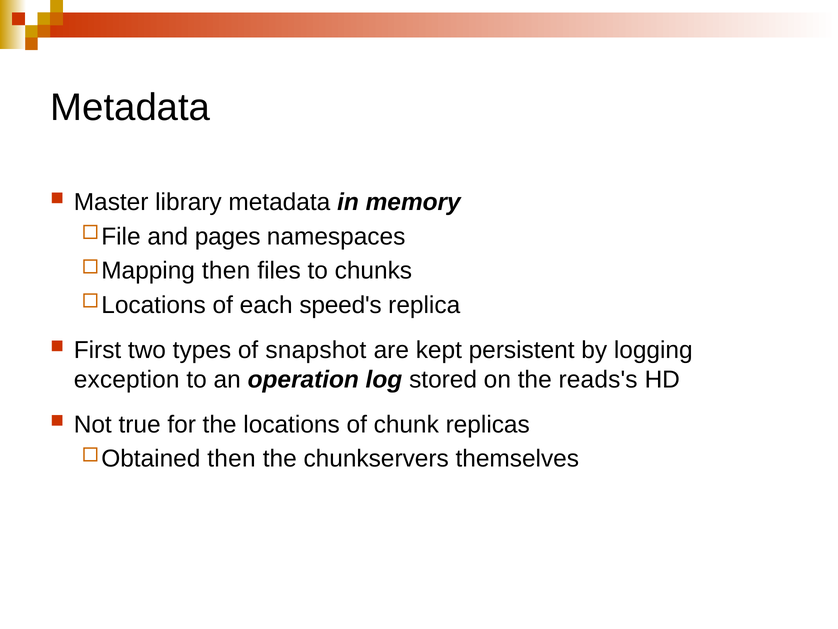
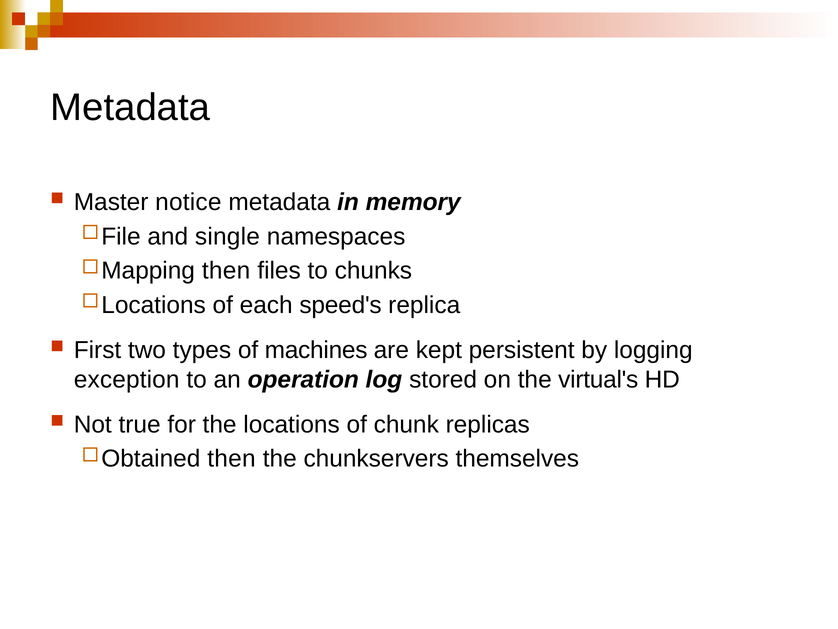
library: library -> notice
pages: pages -> single
snapshot: snapshot -> machines
reads's: reads's -> virtual's
